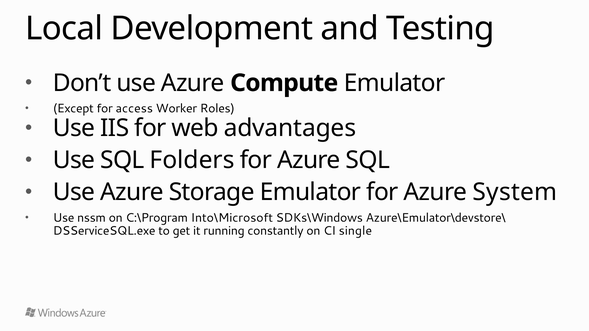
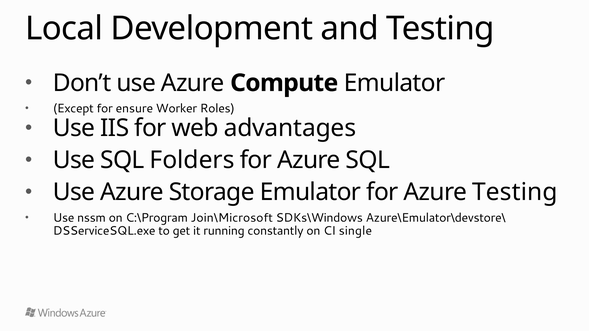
access: access -> ensure
Azure System: System -> Testing
Into\Microsoft: Into\Microsoft -> Join\Microsoft
